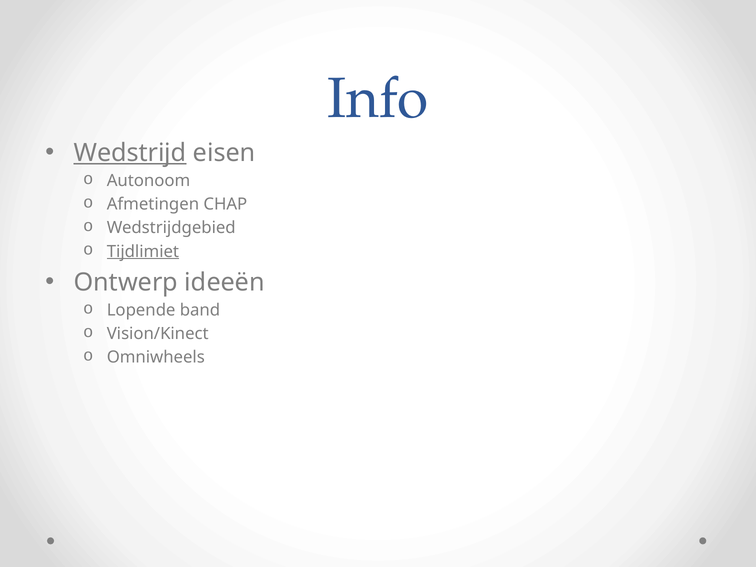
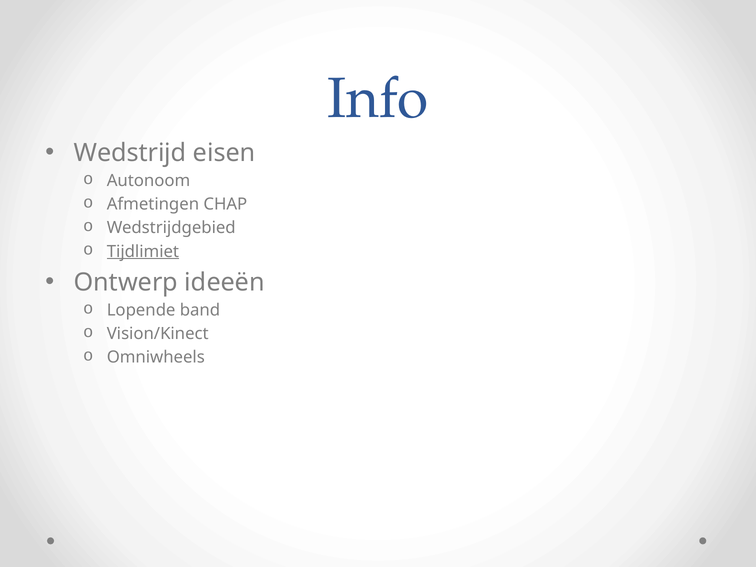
Wedstrijd underline: present -> none
